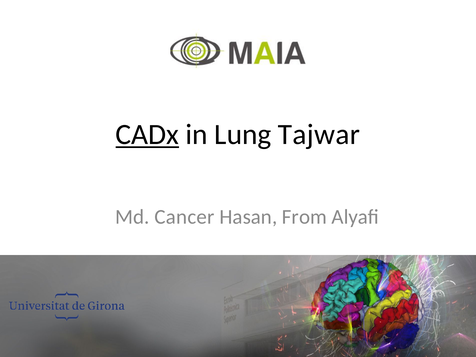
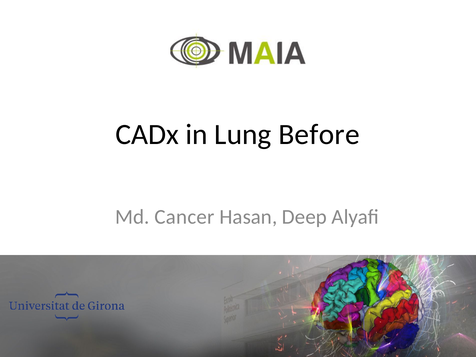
CADx underline: present -> none
Tajwar: Tajwar -> Before
From: From -> Deep
